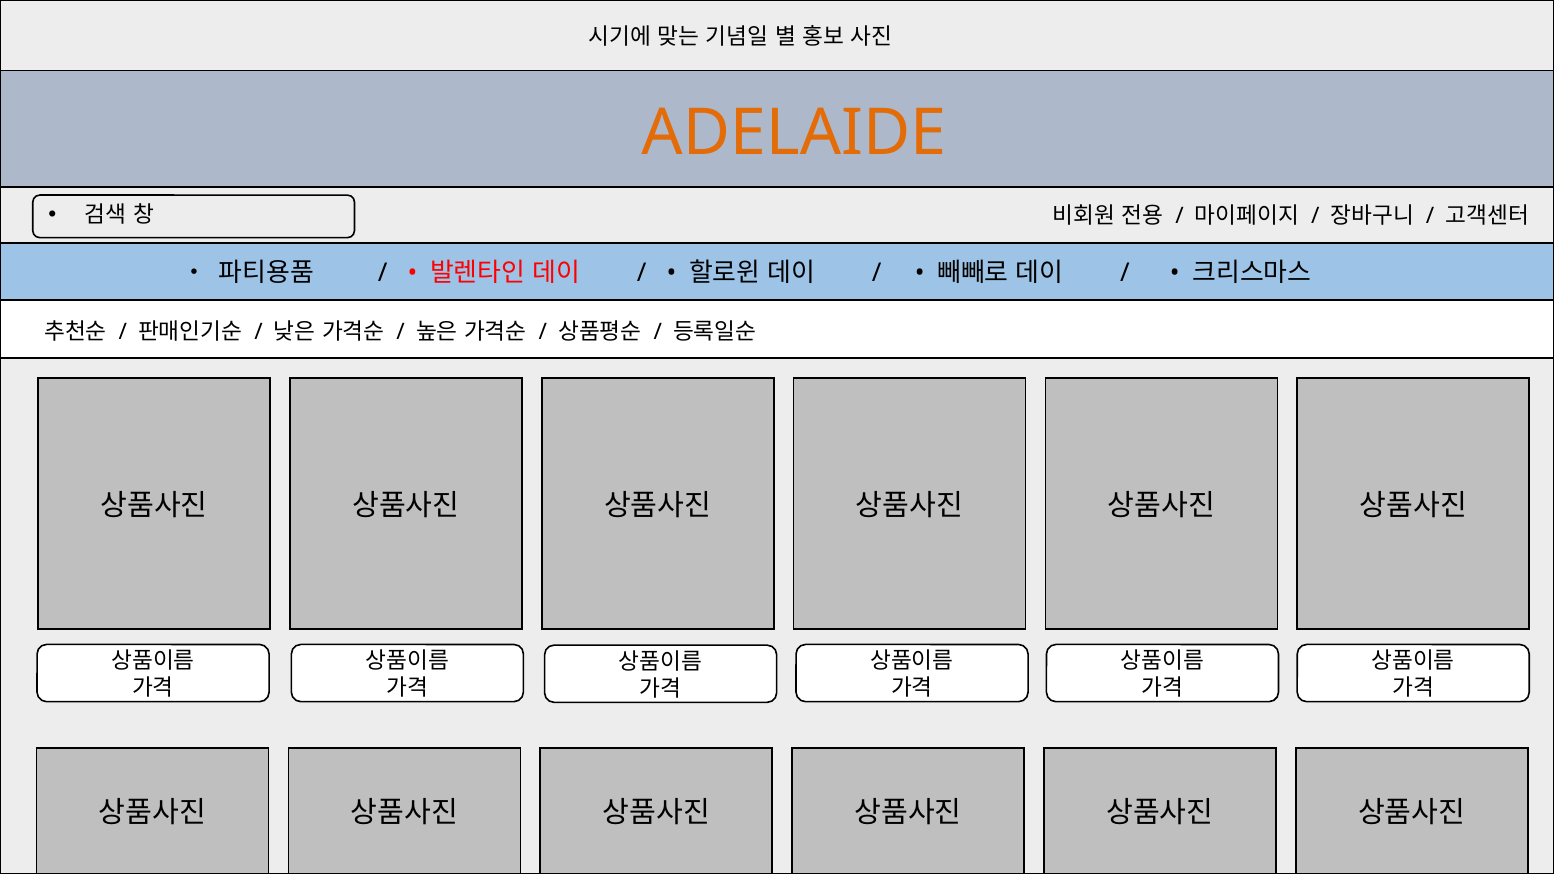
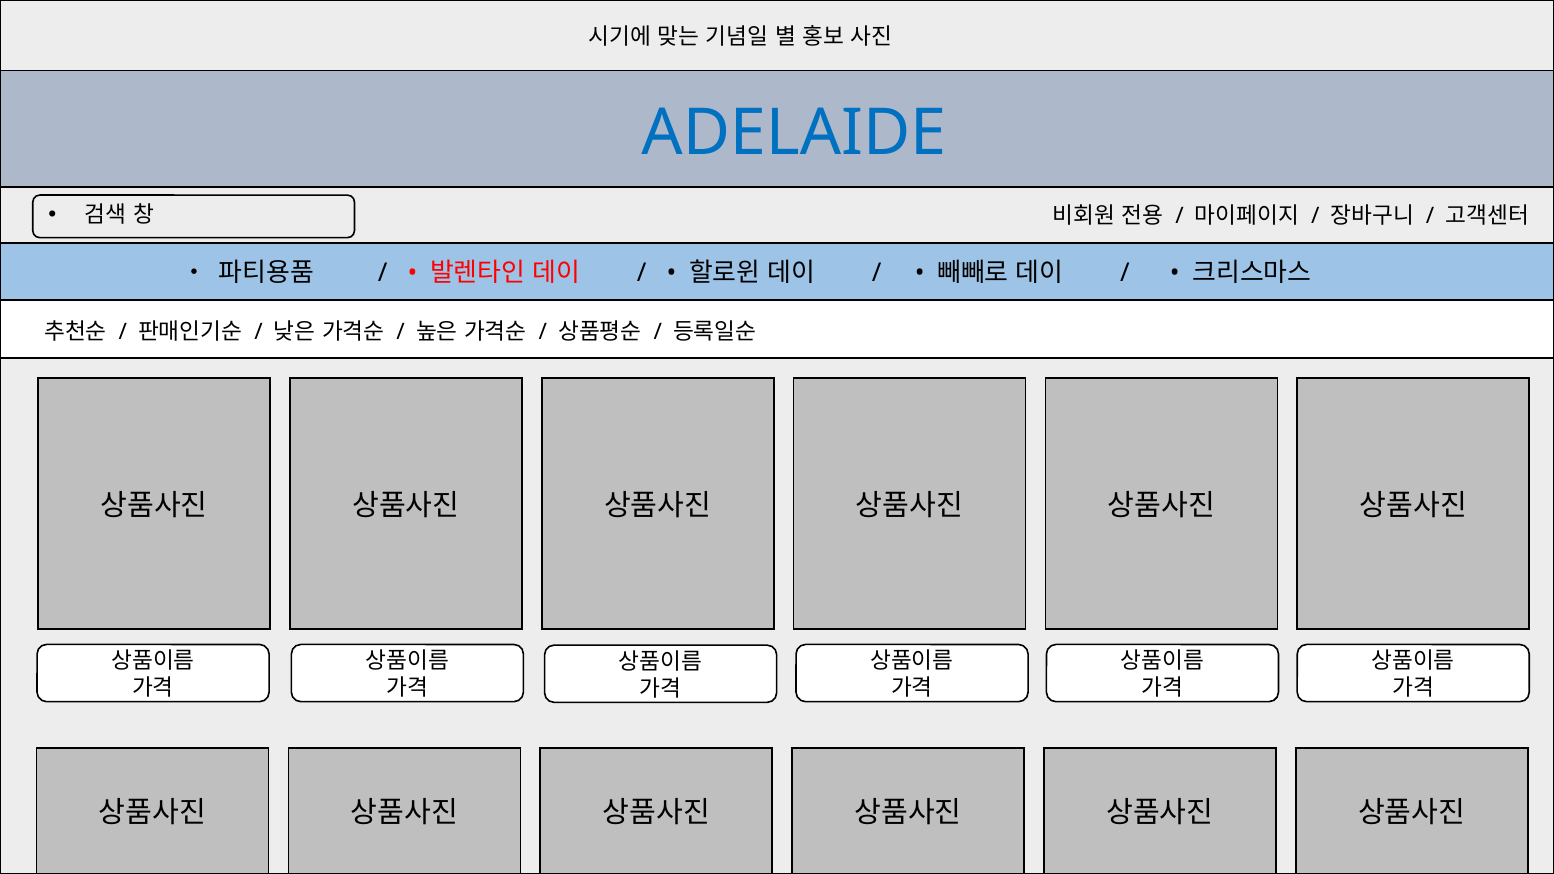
ADELAIDE colour: orange -> blue
